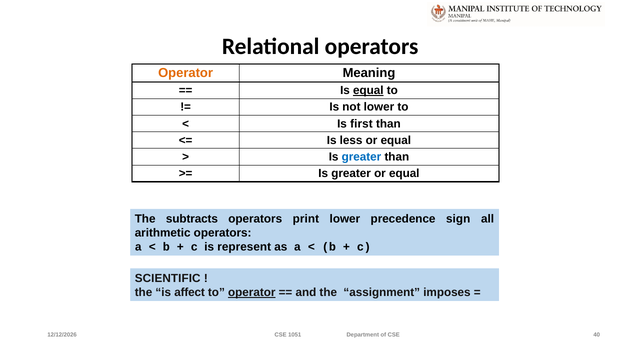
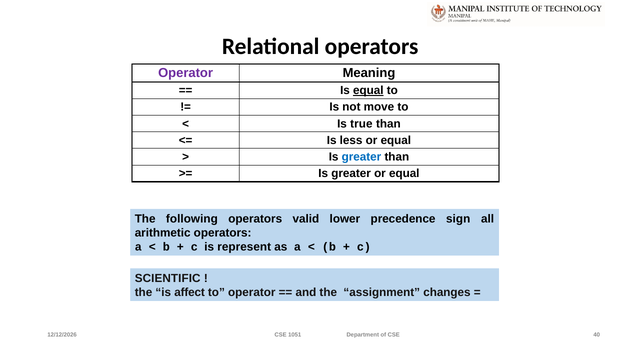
Operator at (186, 73) colour: orange -> purple
not lower: lower -> move
first: first -> true
subtracts: subtracts -> following
print: print -> valid
operator at (252, 292) underline: present -> none
imposes: imposes -> changes
